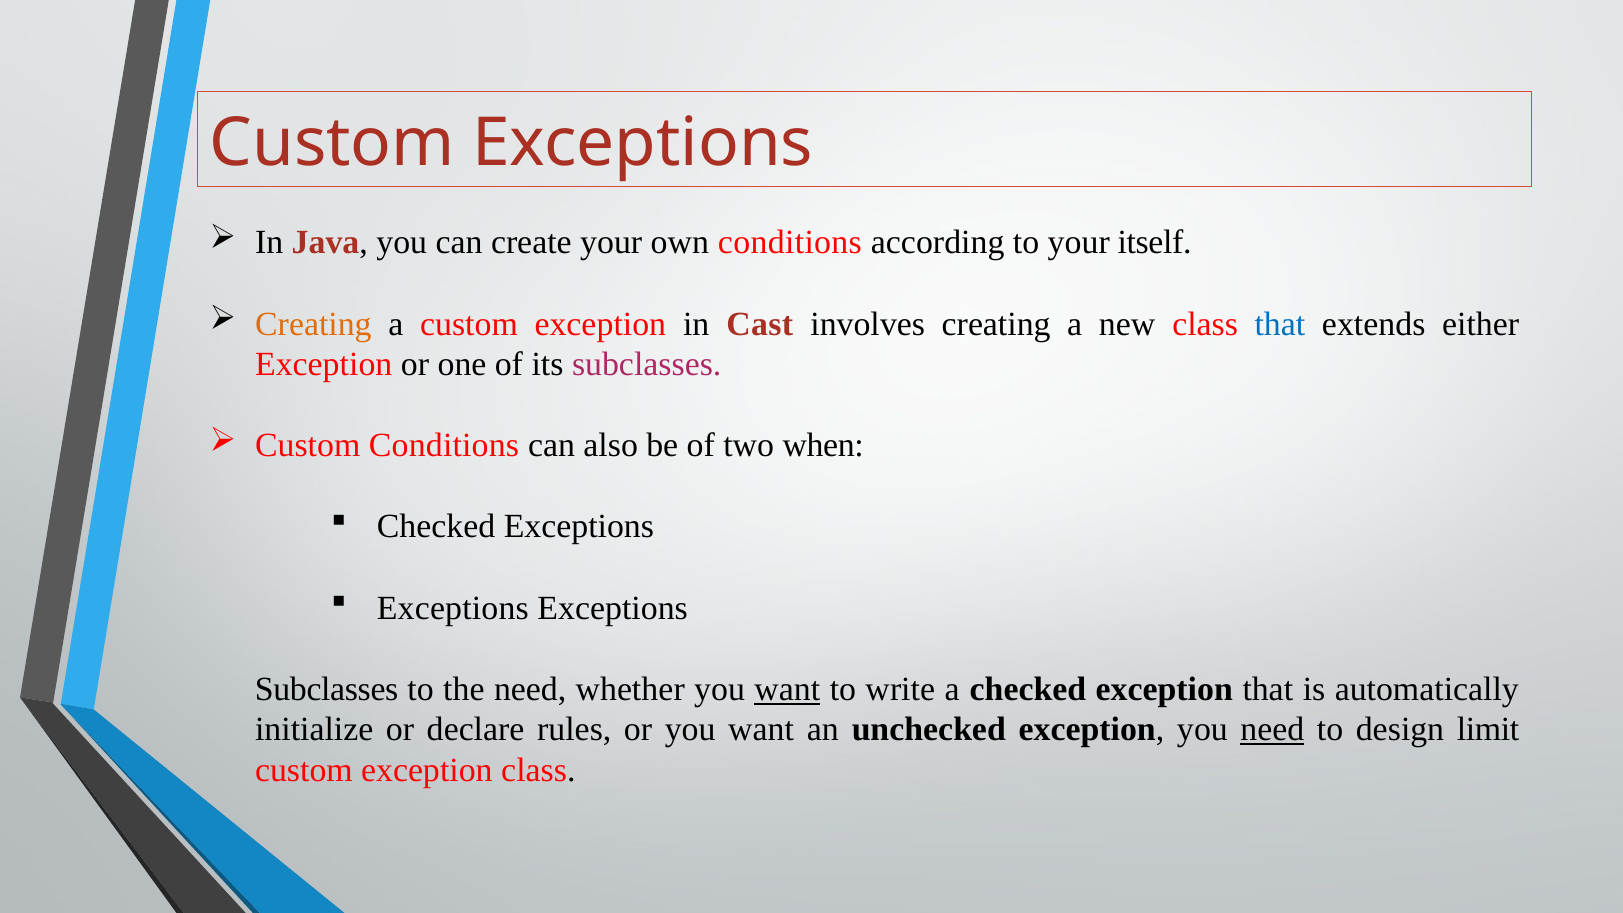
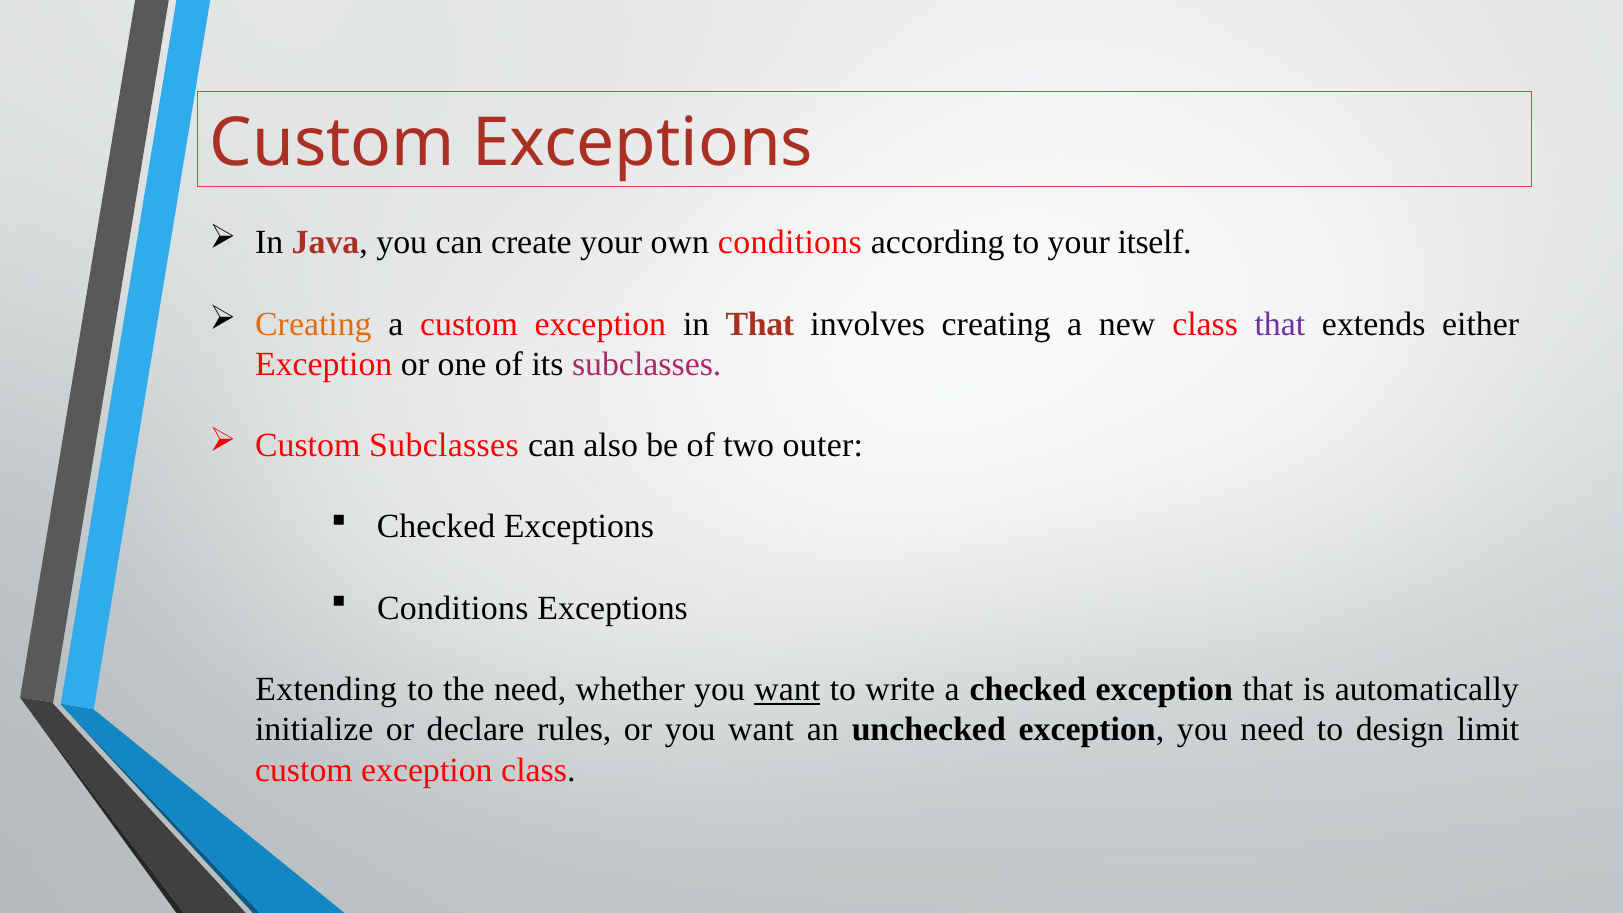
in Cast: Cast -> That
that at (1280, 324) colour: blue -> purple
Custom Conditions: Conditions -> Subclasses
when: when -> outer
Exceptions at (453, 608): Exceptions -> Conditions
Subclasses at (327, 689): Subclasses -> Extending
need at (1272, 730) underline: present -> none
